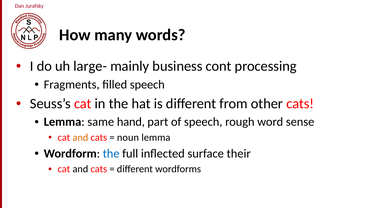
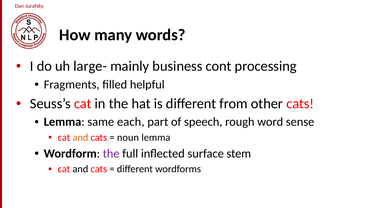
filled speech: speech -> helpful
hand: hand -> each
the at (111, 154) colour: blue -> purple
their: their -> stem
